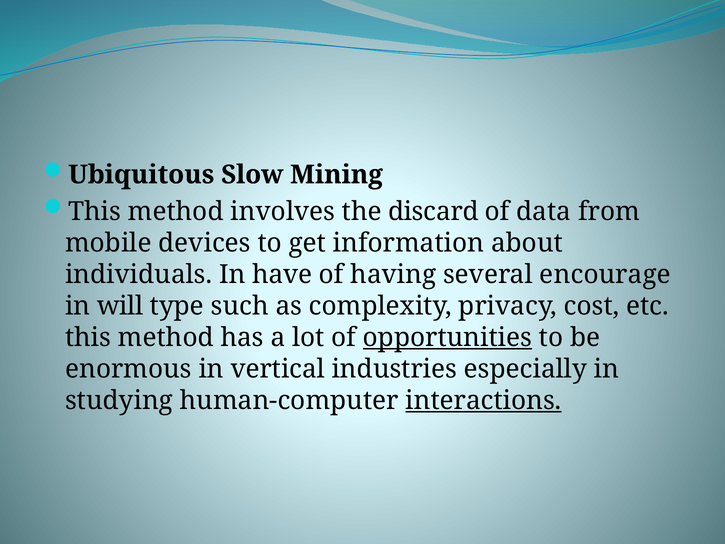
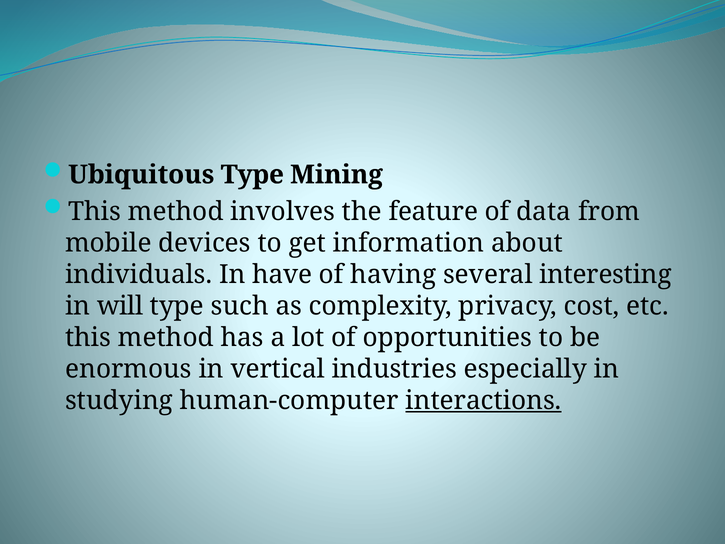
Ubiquitous Slow: Slow -> Type
discard: discard -> feature
encourage: encourage -> interesting
opportunities underline: present -> none
